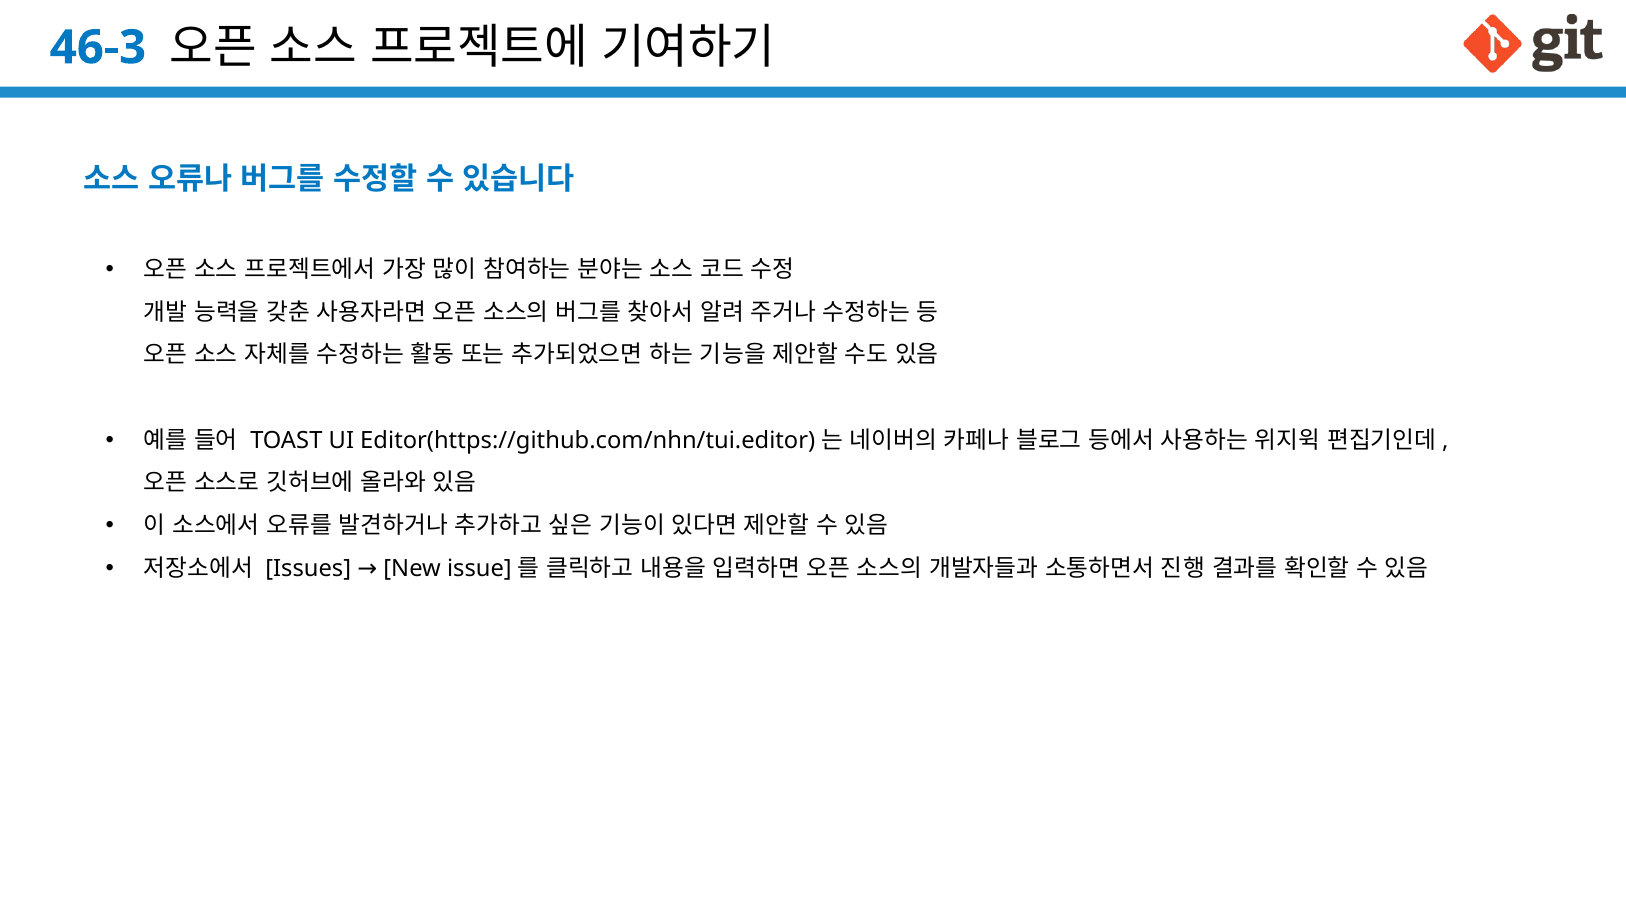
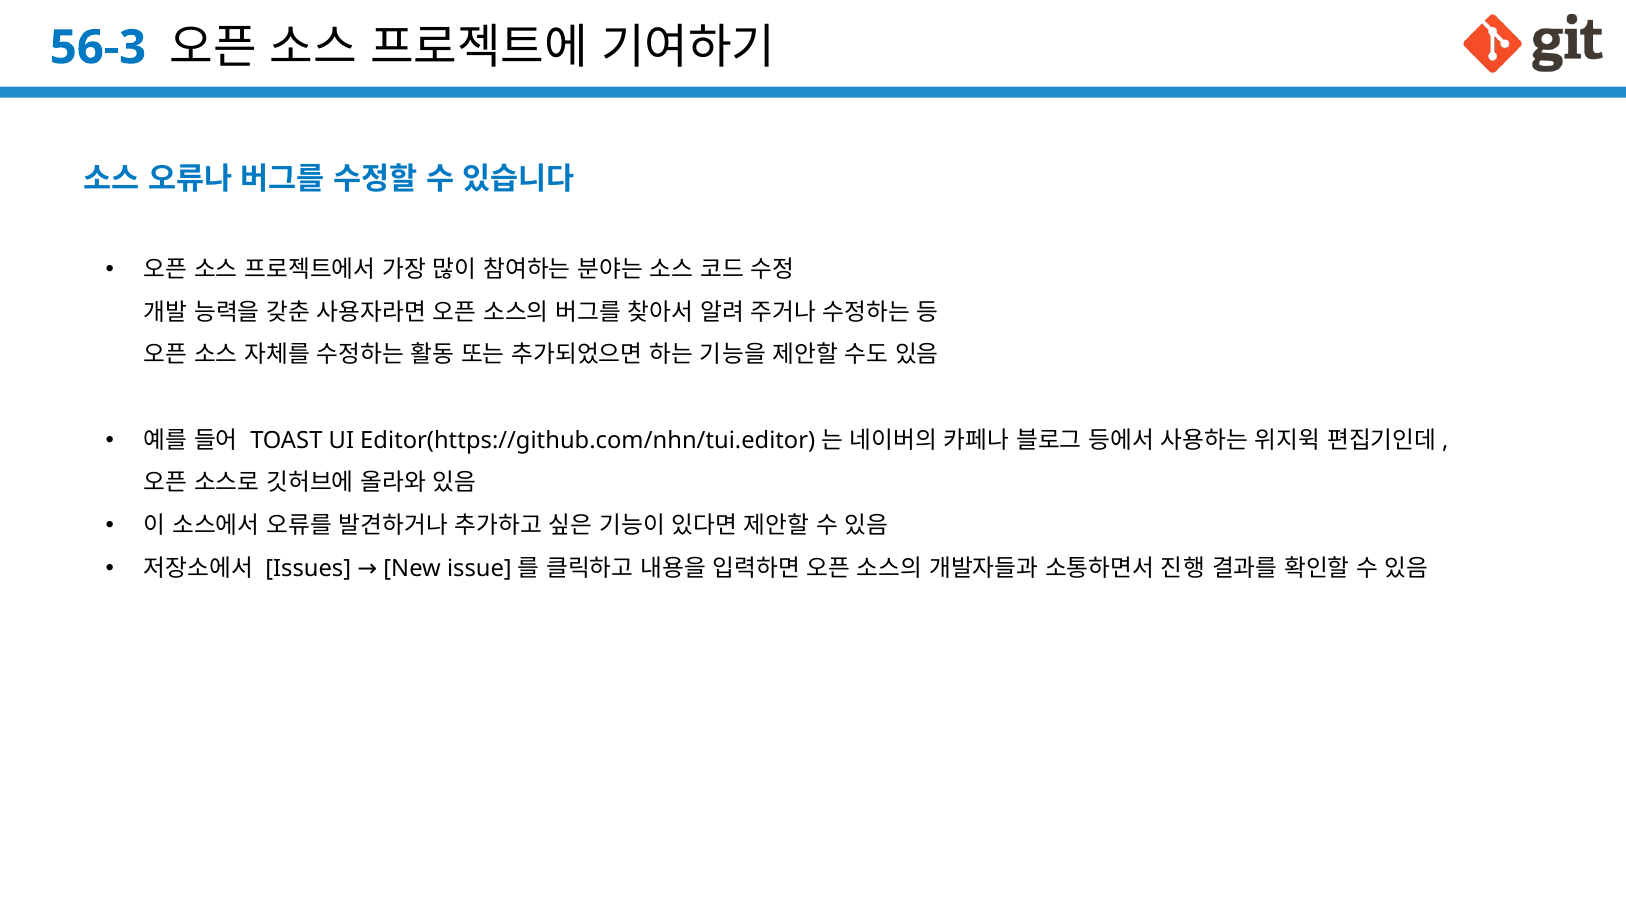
46-3: 46-3 -> 56-3
